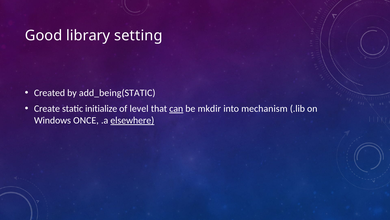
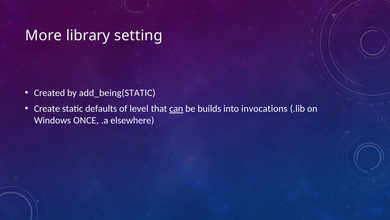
Good: Good -> More
initialize: initialize -> defaults
mkdir: mkdir -> builds
mechanism: mechanism -> invocations
elsewhere underline: present -> none
